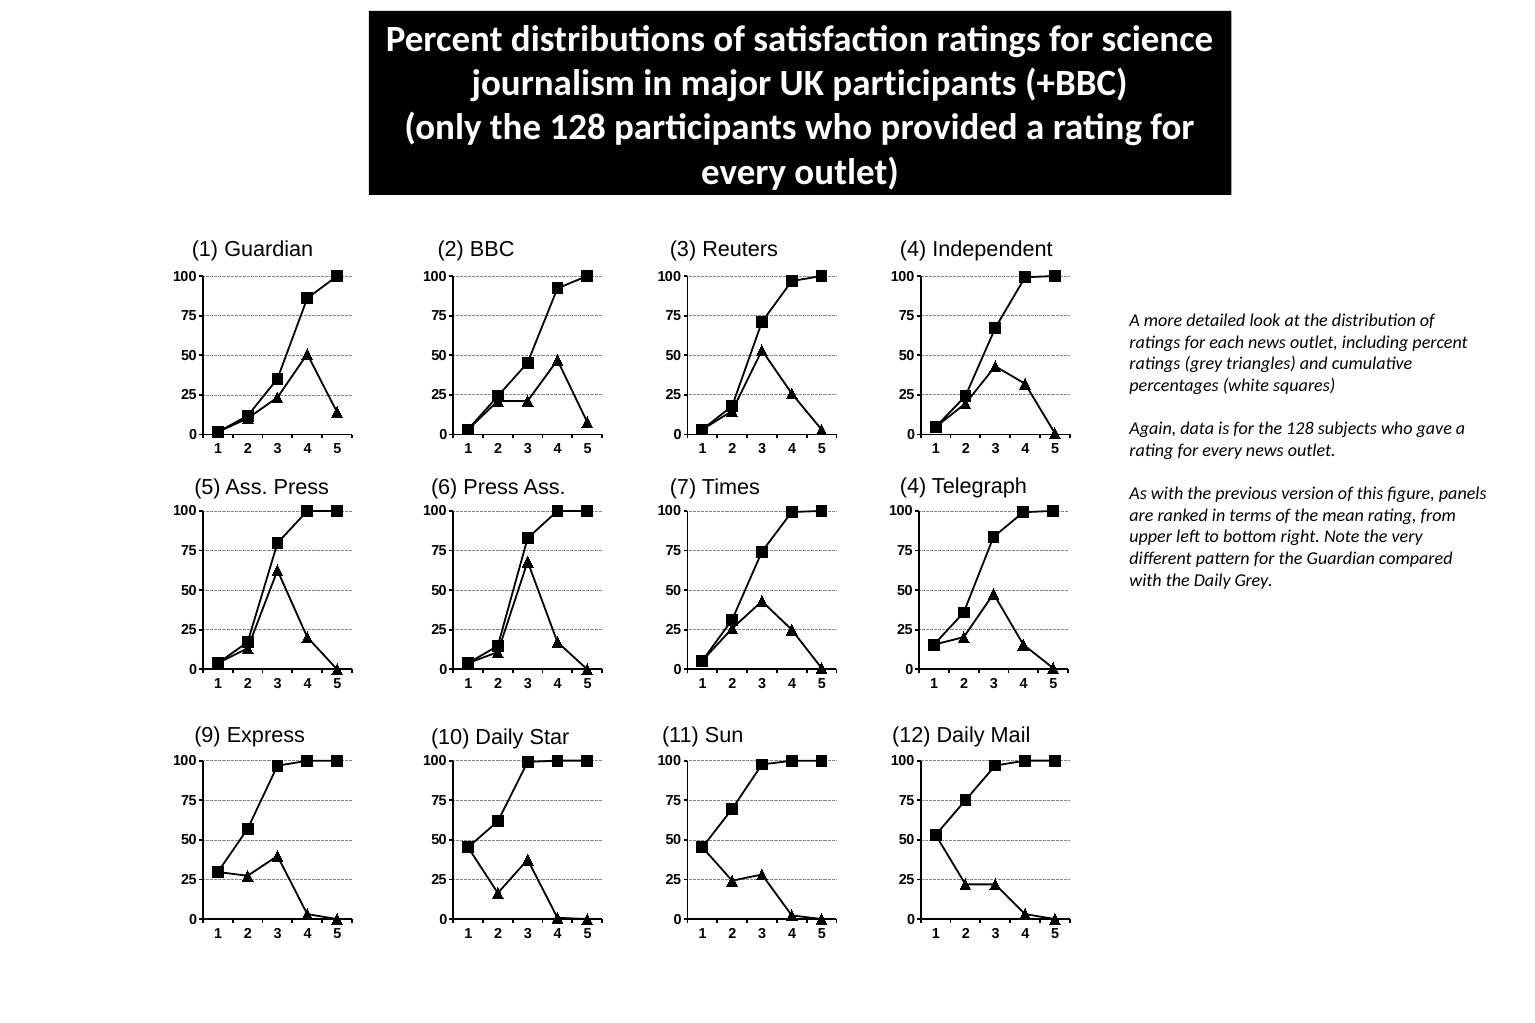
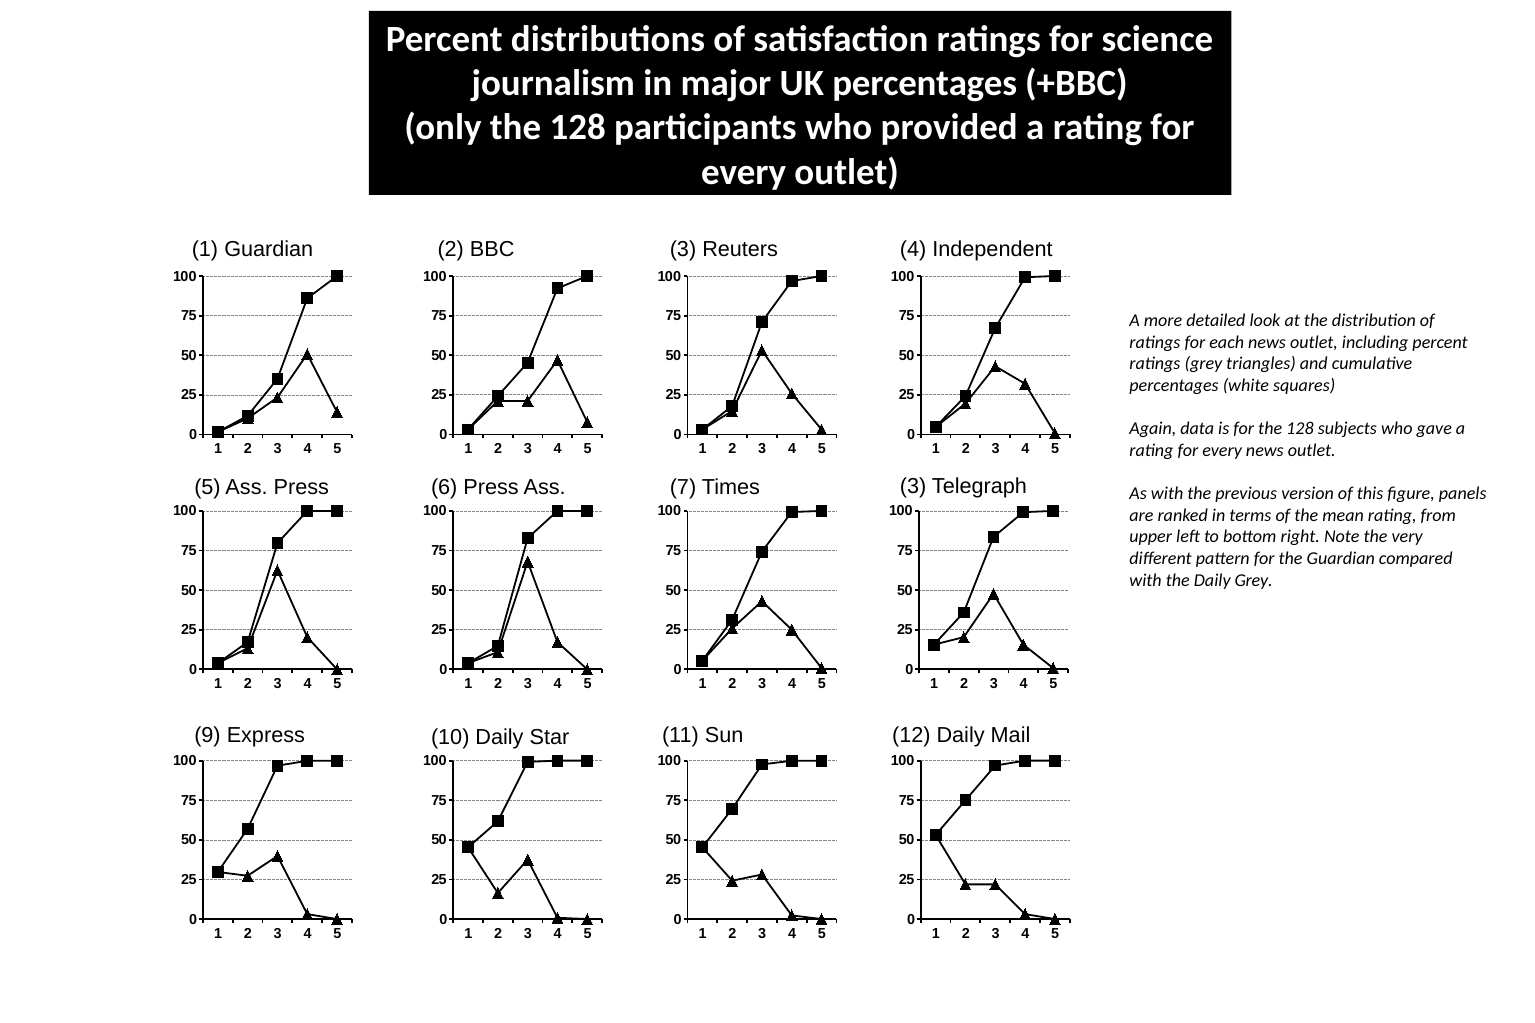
UK participants: participants -> percentages
Times 4: 4 -> 3
